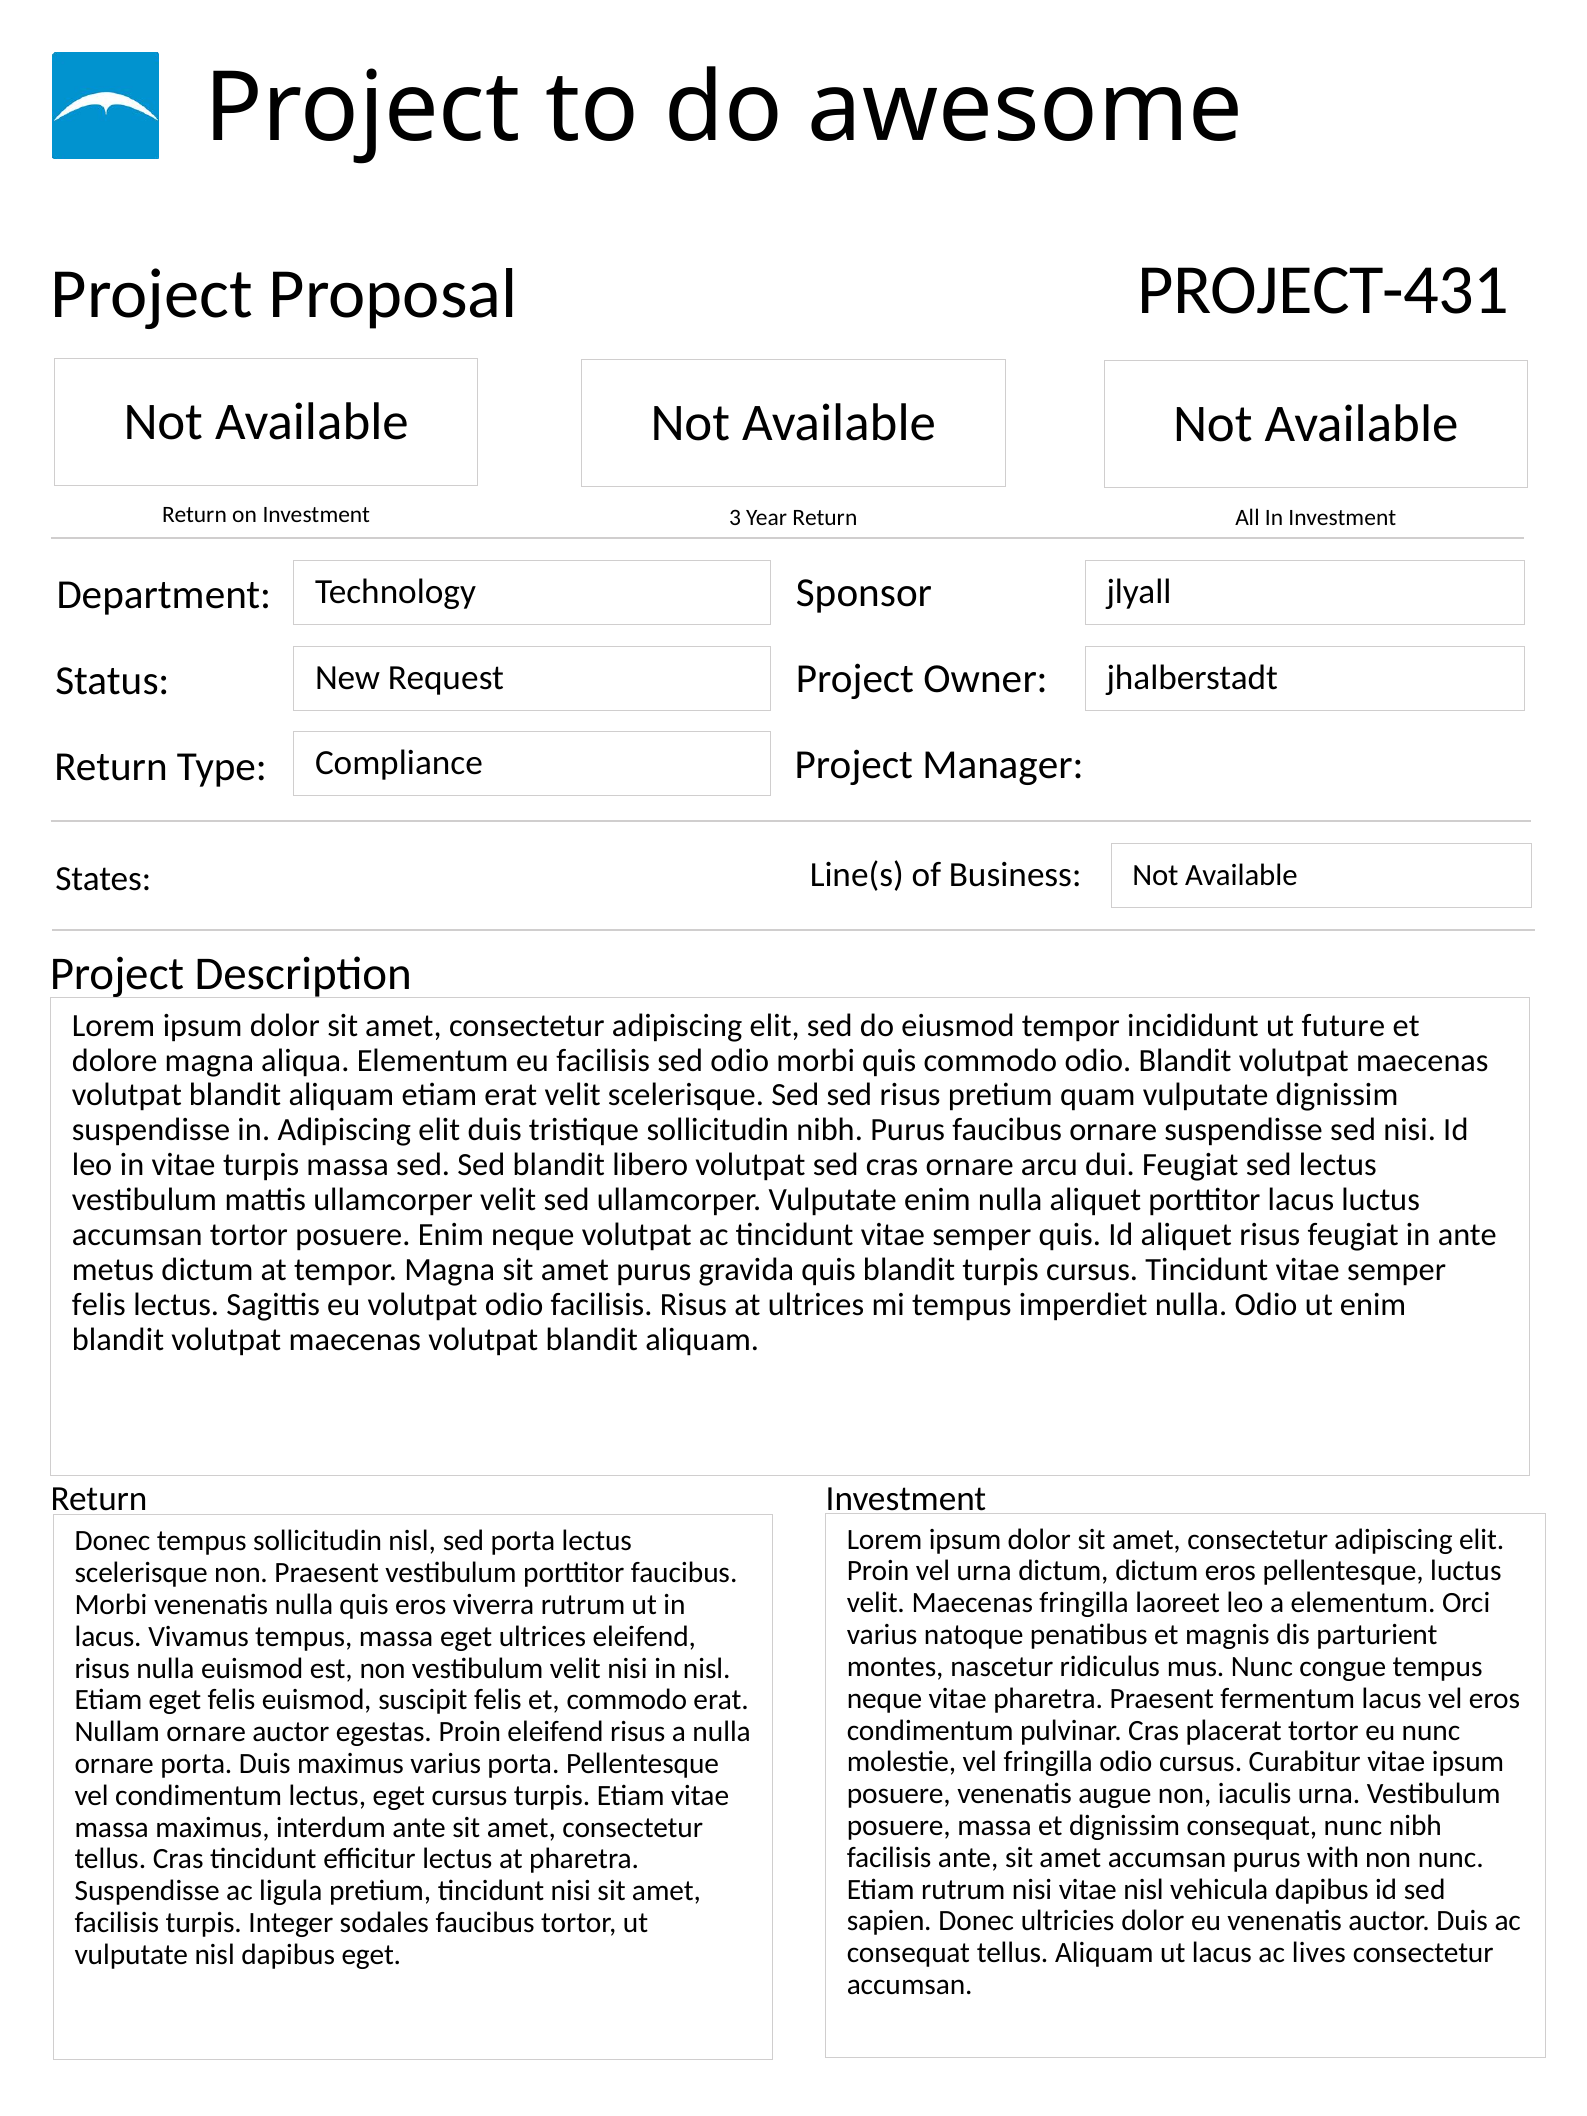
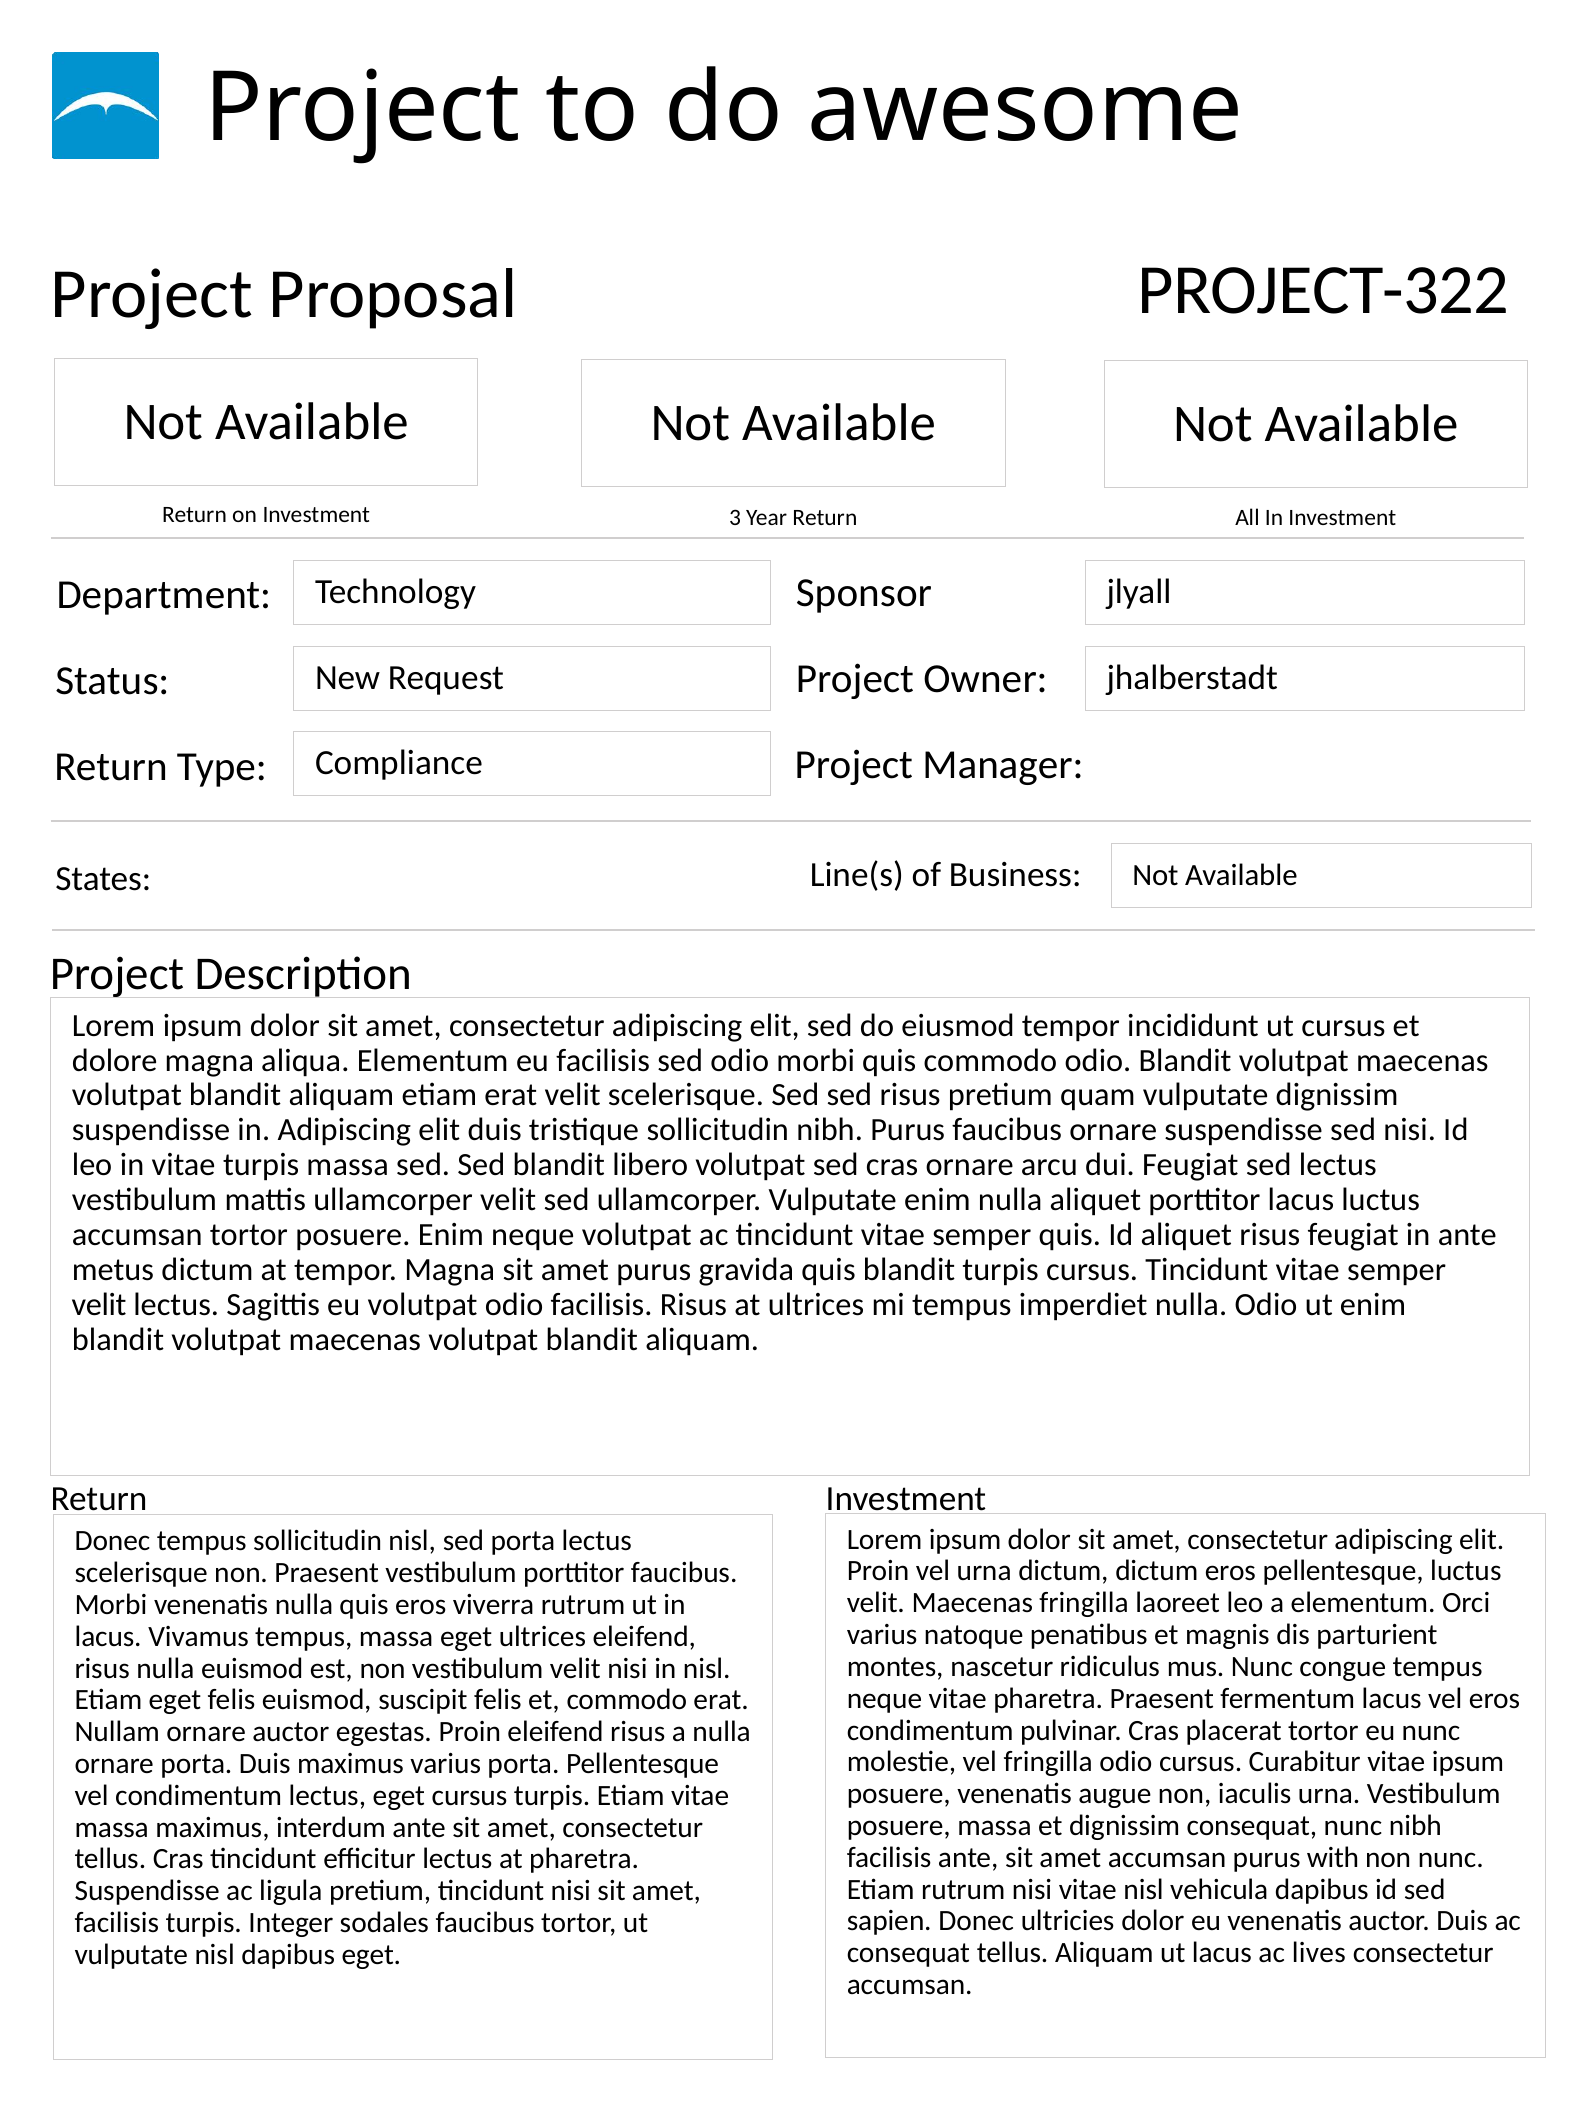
PROJECT-431: PROJECT-431 -> PROJECT-322
ut future: future -> cursus
felis at (99, 1305): felis -> velit
